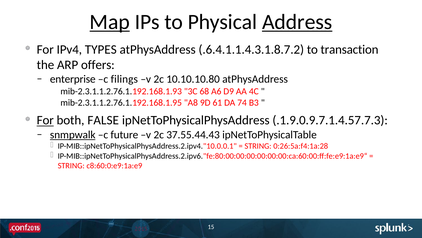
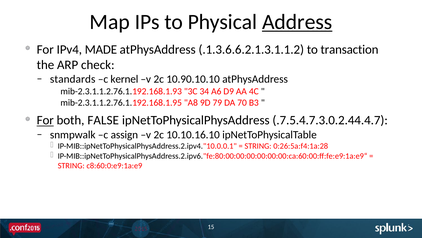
Map underline: present -> none
TYPES: TYPES -> MADE
.6.4.1.1.4.3.1.8.7.2: .6.4.1.1.4.3.1.8.7.2 -> .1.3.6.6.2.1.3.1.1.2
offers: offers -> check
enterprise: enterprise -> standards
filings: filings -> kernel
10.10.10.80: 10.10.10.80 -> 10.90.10.10
68: 68 -> 34
61: 61 -> 79
74: 74 -> 70
.1.9.0.9.7.1.4.57.7.3: .1.9.0.9.7.1.4.57.7.3 -> .7.5.4.7.3.0.2.44.4.7
snmpwalk underline: present -> none
future: future -> assign
37.55.44.43: 37.55.44.43 -> 10.10.16.10
